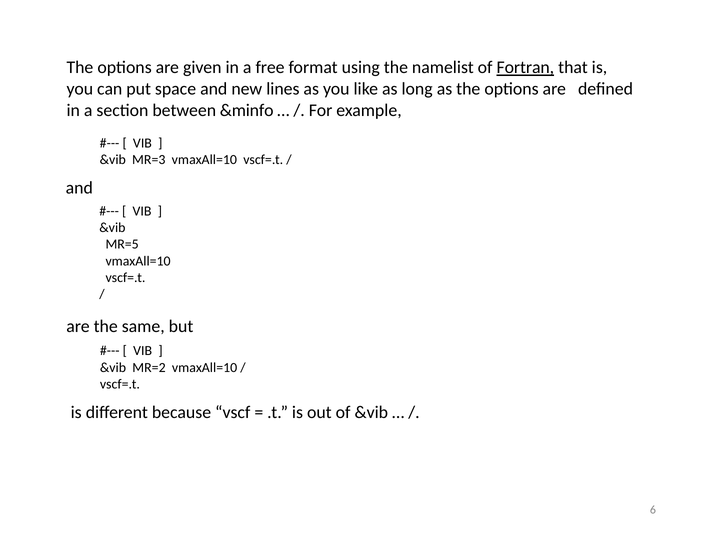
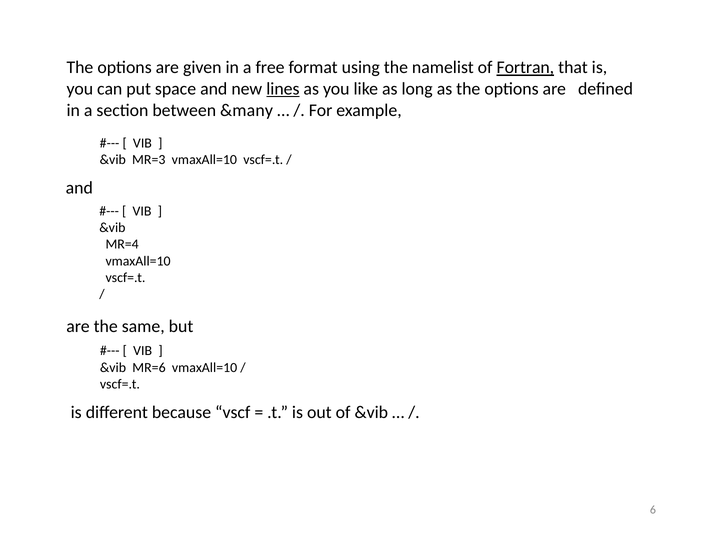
lines underline: none -> present
&minfo: &minfo -> &many
MR=5: MR=5 -> MR=4
MR=2: MR=2 -> MR=6
